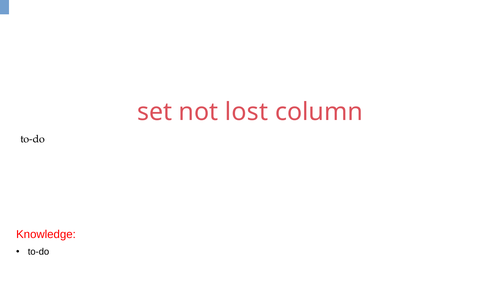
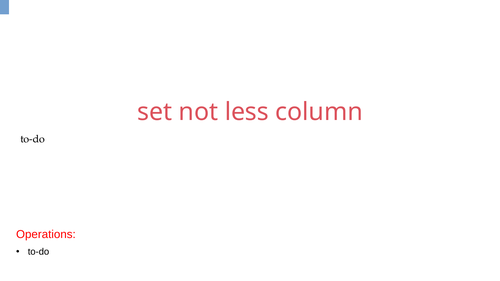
lost: lost -> less
Knowledge: Knowledge -> Operations
